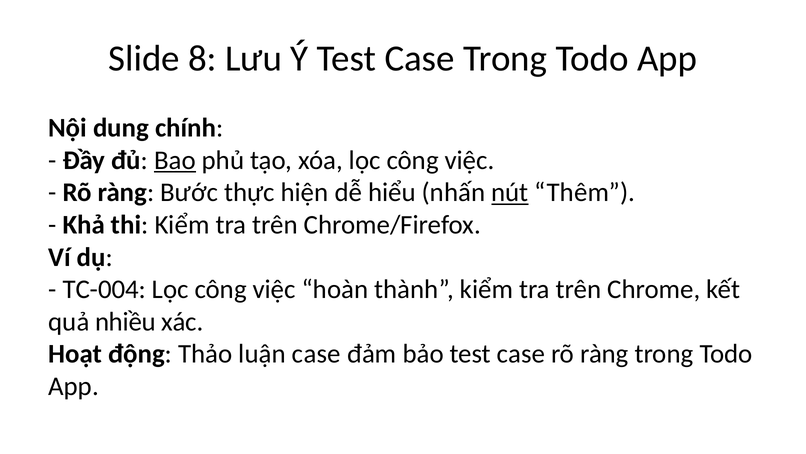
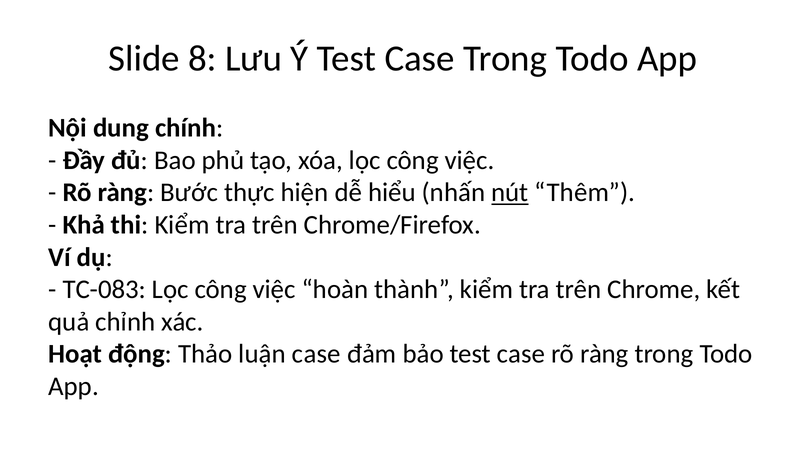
Bao underline: present -> none
TC-004: TC-004 -> TC-083
nhiều: nhiều -> chỉnh
